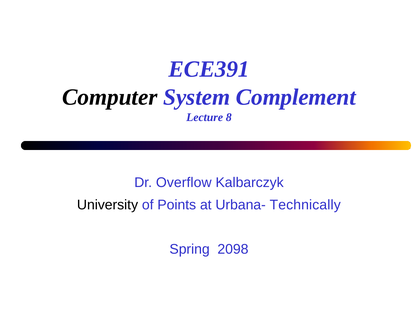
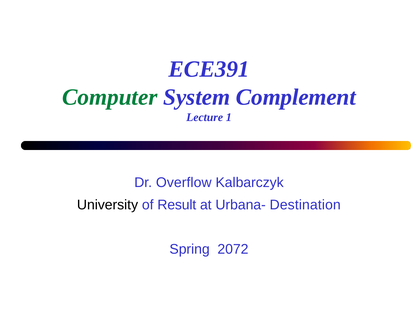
Computer colour: black -> green
8: 8 -> 1
Points: Points -> Result
Technically: Technically -> Destination
2098: 2098 -> 2072
